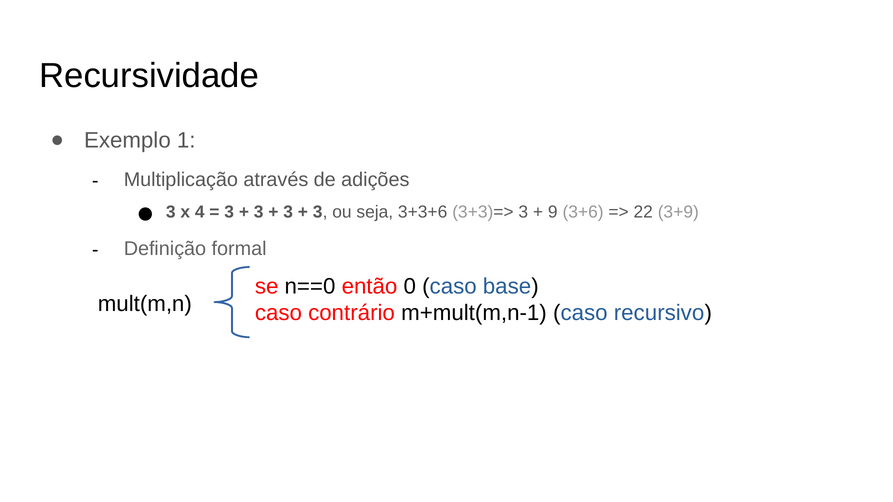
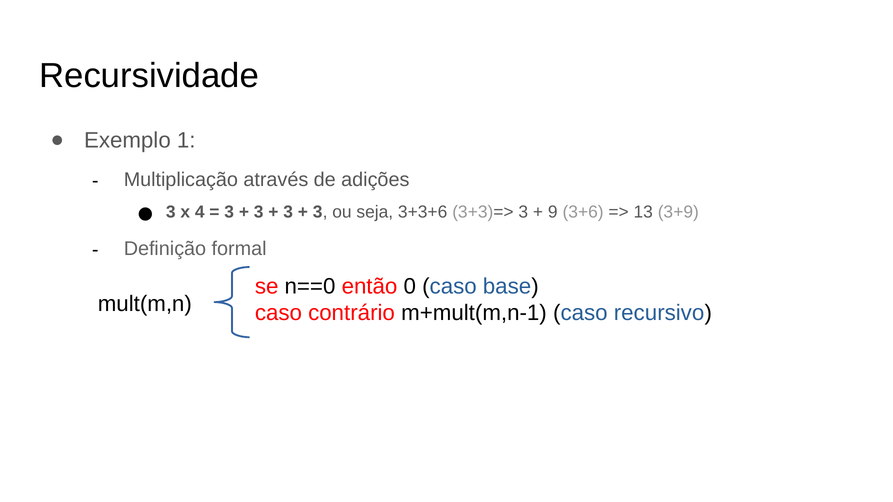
22: 22 -> 13
